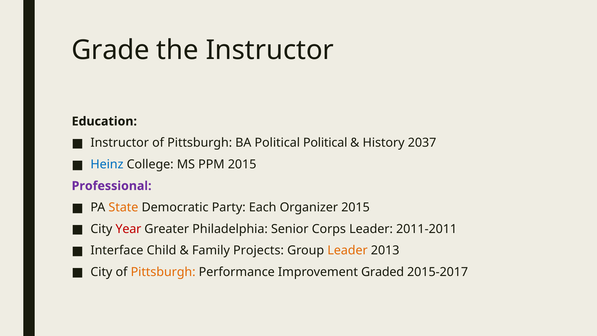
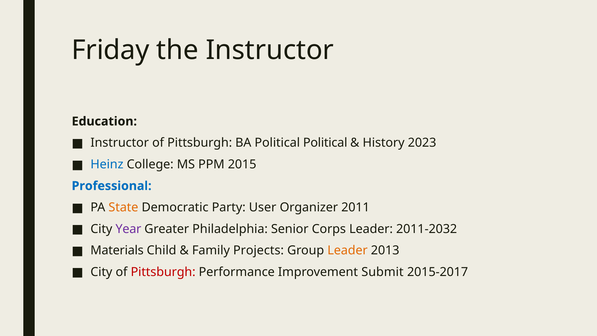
Grade: Grade -> Friday
2037: 2037 -> 2023
Professional colour: purple -> blue
Each: Each -> User
Organizer 2015: 2015 -> 2011
Year colour: red -> purple
2011-2011: 2011-2011 -> 2011-2032
Interface: Interface -> Materials
Pittsburgh at (163, 272) colour: orange -> red
Graded: Graded -> Submit
